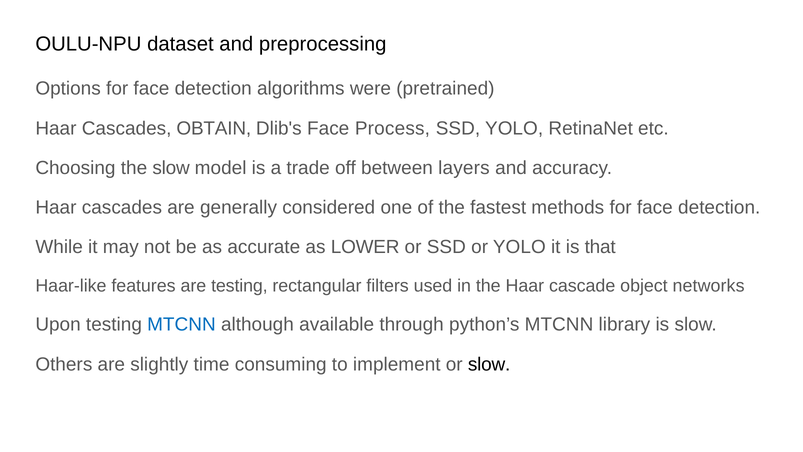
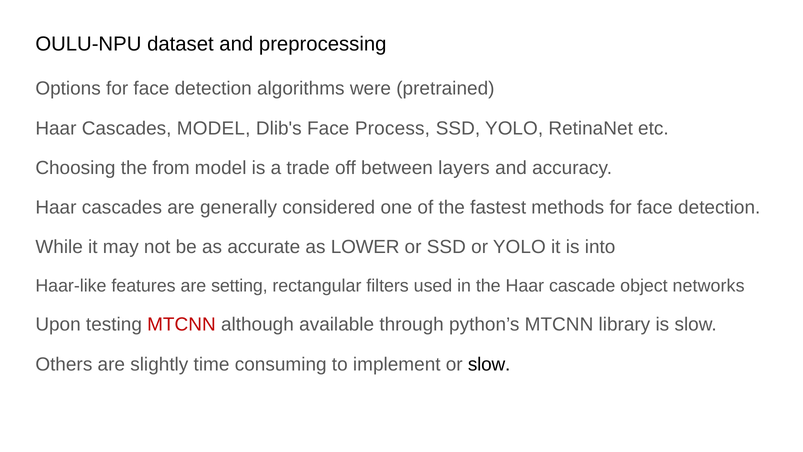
Cascades OBTAIN: OBTAIN -> MODEL
the slow: slow -> from
that: that -> into
are testing: testing -> setting
MTCNN at (181, 325) colour: blue -> red
